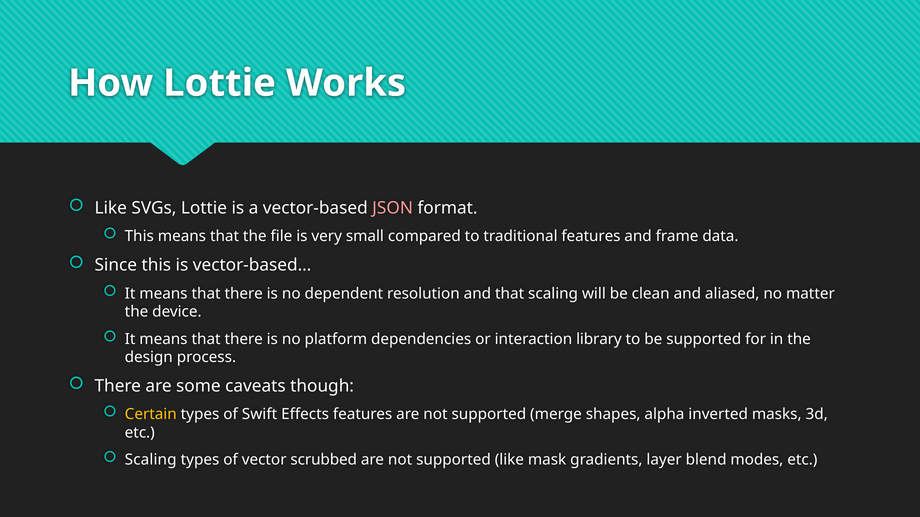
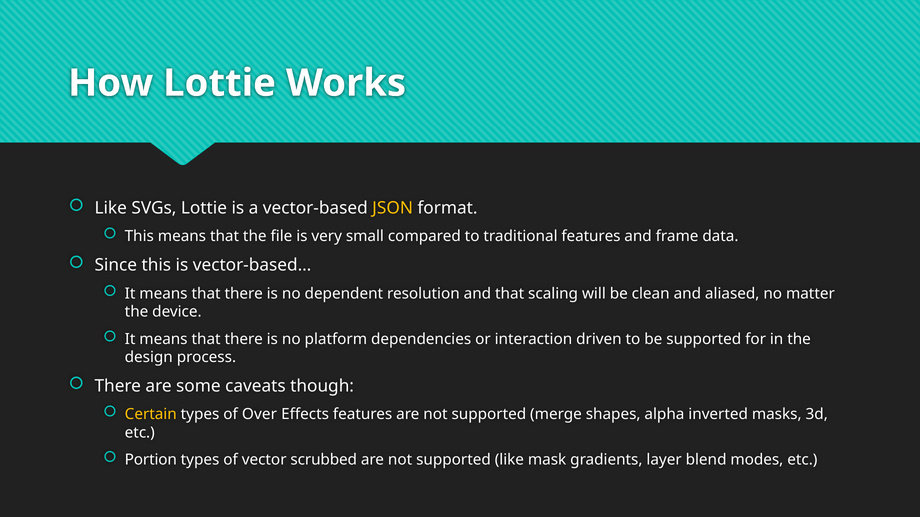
JSON colour: pink -> yellow
library: library -> driven
Swift: Swift -> Over
Scaling at (151, 460): Scaling -> Portion
